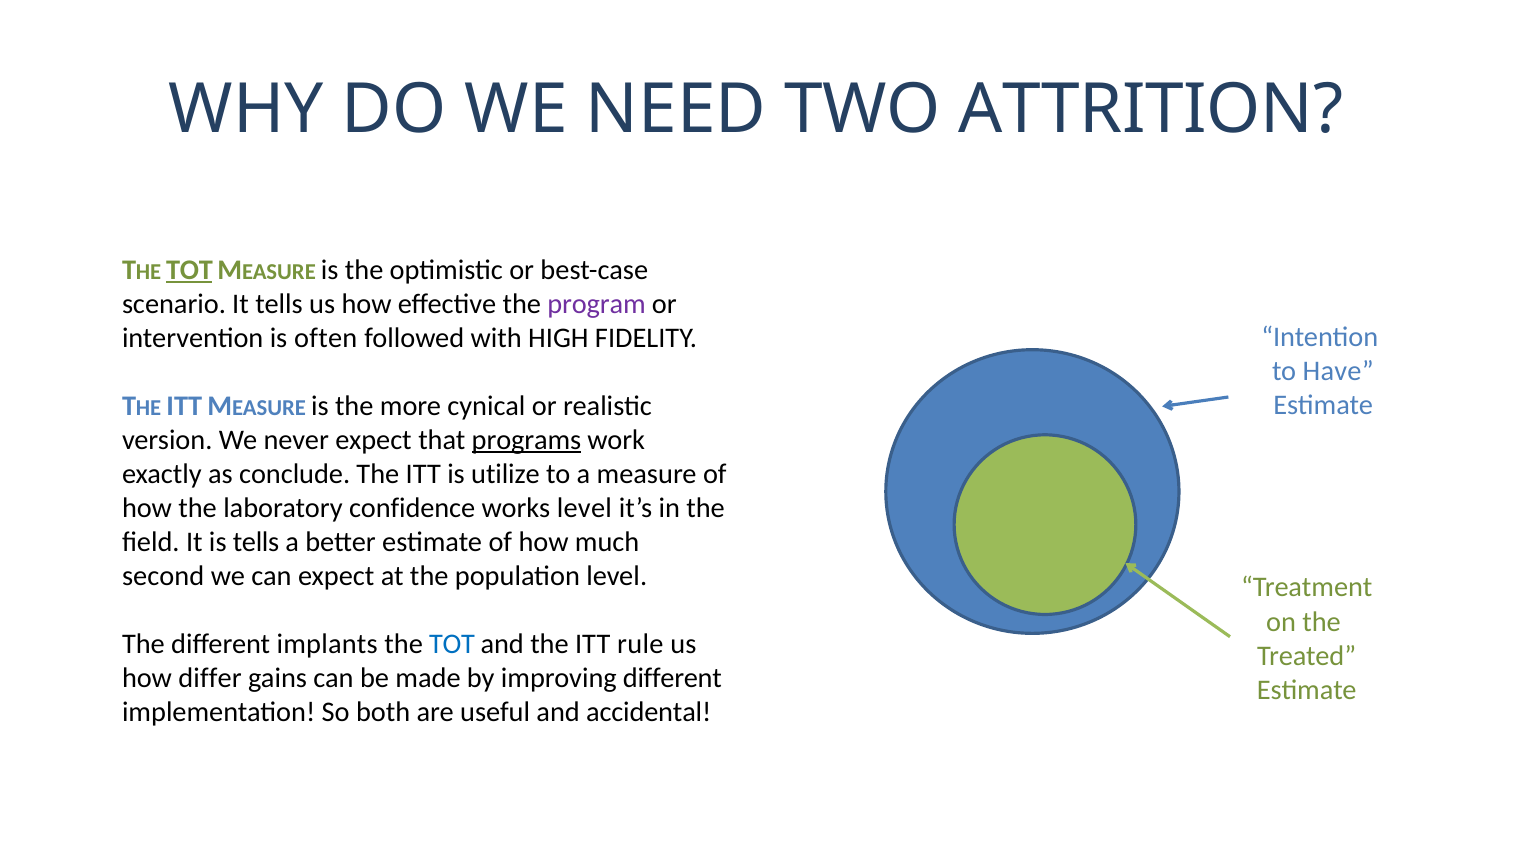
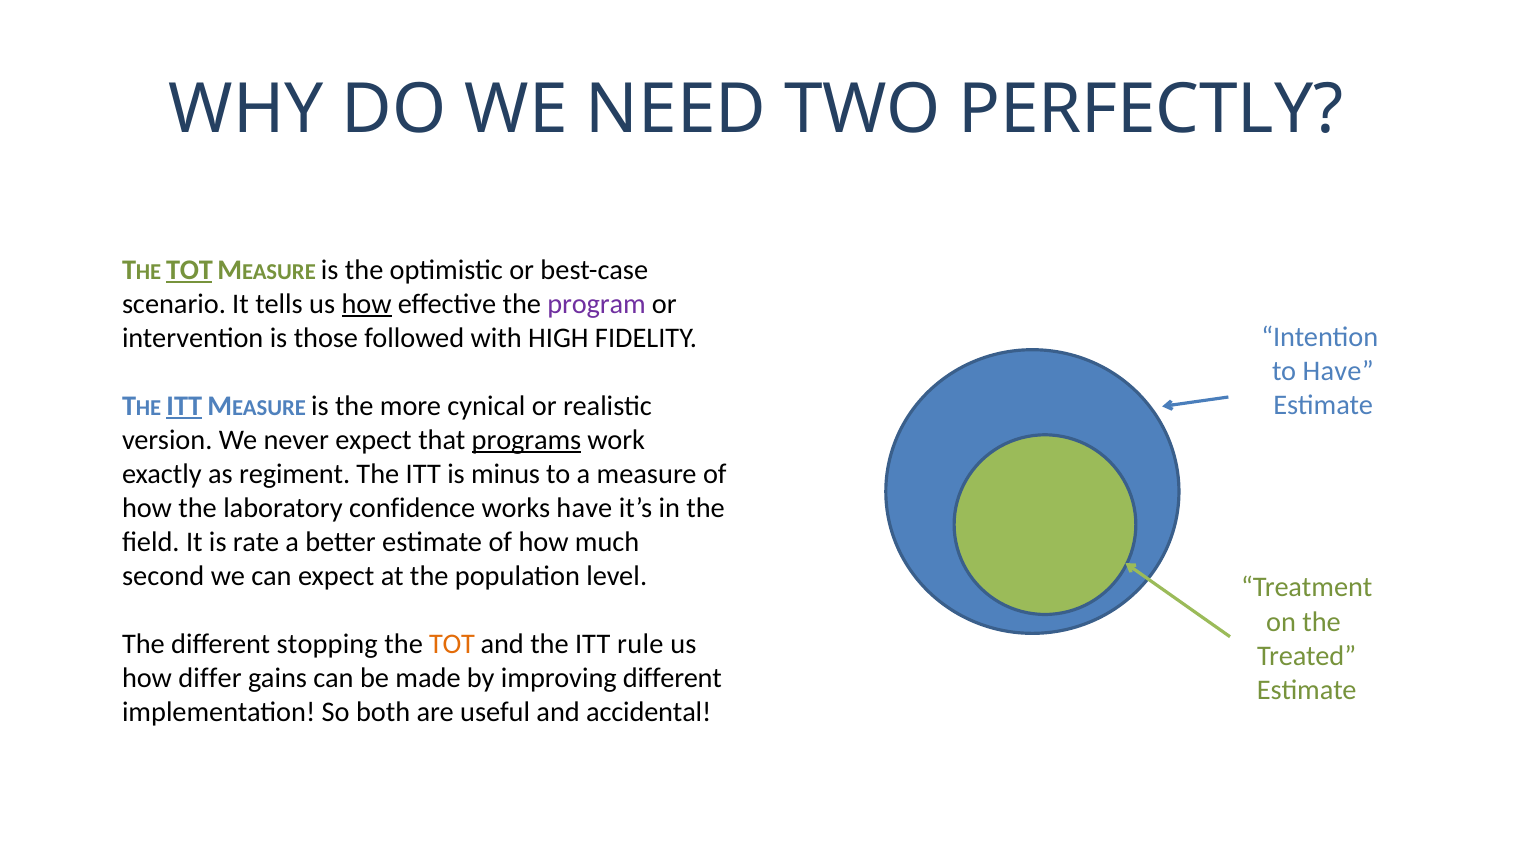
ATTRITION: ATTRITION -> PERFECTLY
how at (367, 304) underline: none -> present
often: often -> those
ITT at (184, 406) underline: none -> present
conclude: conclude -> regiment
utilize: utilize -> minus
works level: level -> have
is tells: tells -> rate
implants: implants -> stopping
TOT at (452, 644) colour: blue -> orange
